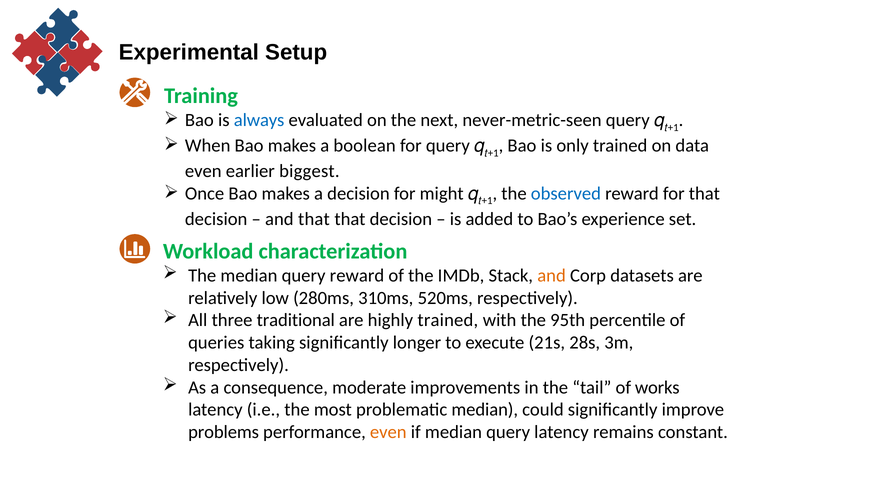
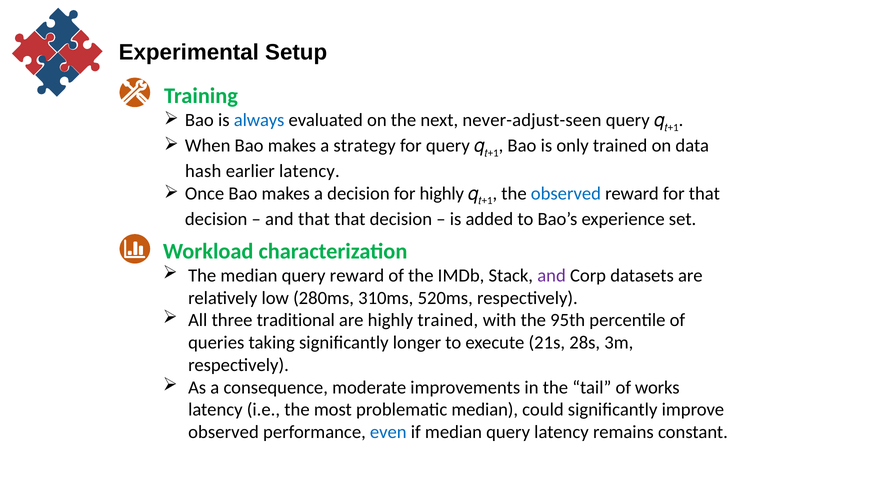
never-metric-seen: never-metric-seen -> never-adjust-seen
boolean: boolean -> strategy
even at (203, 171): even -> hash
earlier biggest: biggest -> latency
for might: might -> highly
and at (552, 276) colour: orange -> purple
problems at (224, 432): problems -> observed
even at (388, 432) colour: orange -> blue
